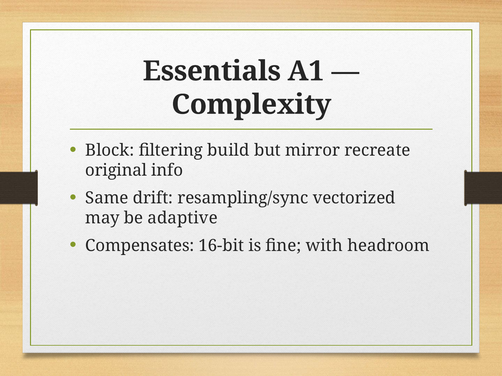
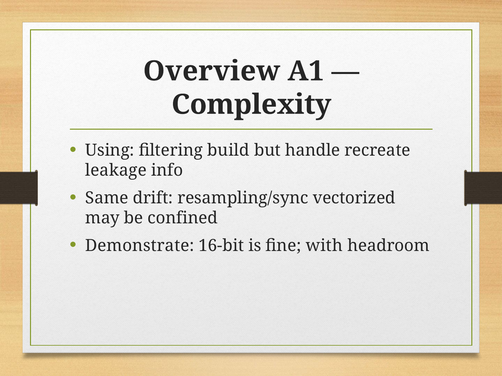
Essentials: Essentials -> Overview
Block: Block -> Using
mirror: mirror -> handle
original: original -> leakage
adaptive: adaptive -> confined
Compensates: Compensates -> Demonstrate
